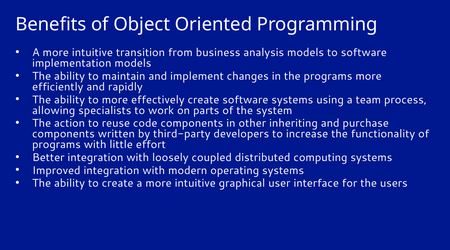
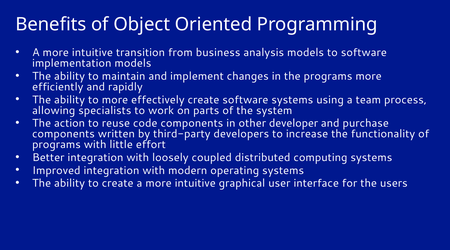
inheriting: inheriting -> developer
